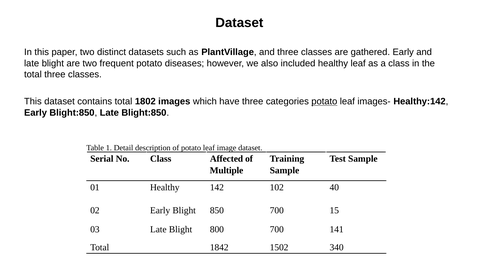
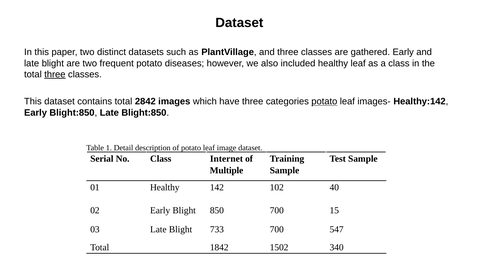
three at (55, 74) underline: none -> present
1802: 1802 -> 2842
Affected: Affected -> Internet
800: 800 -> 733
141: 141 -> 547
